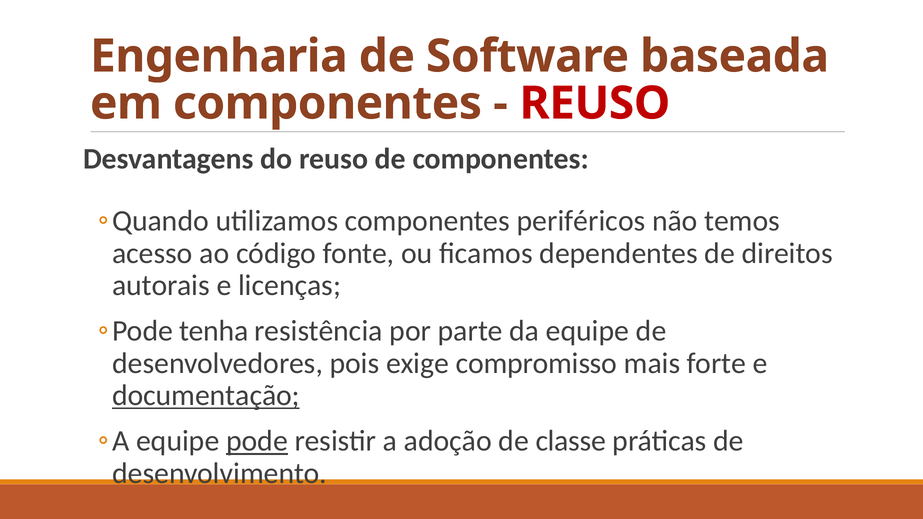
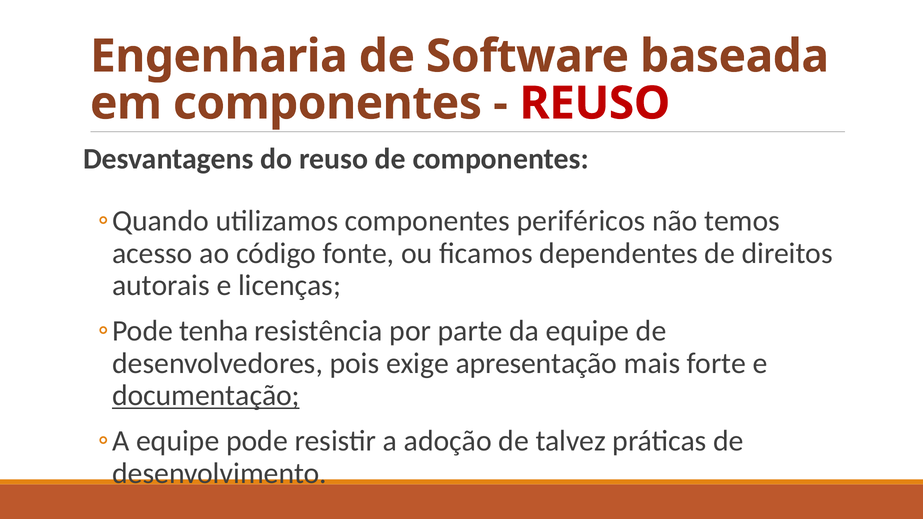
compromisso: compromisso -> apresentação
pode underline: present -> none
classe: classe -> talvez
